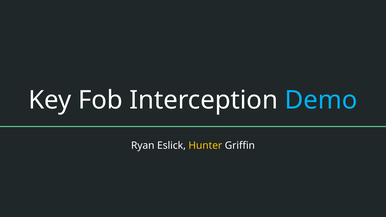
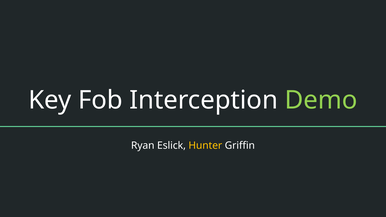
Demo colour: light blue -> light green
